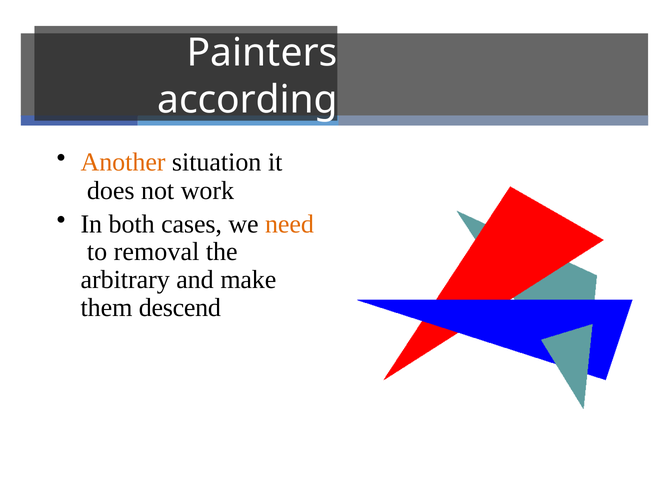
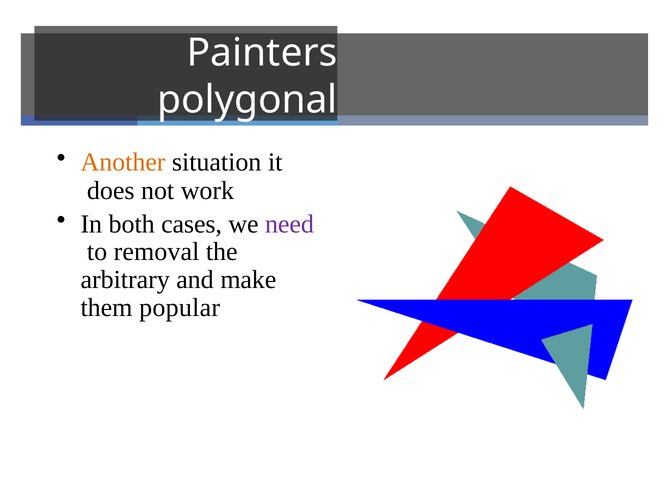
according: according -> polygonal
need colour: orange -> purple
descend: descend -> popular
